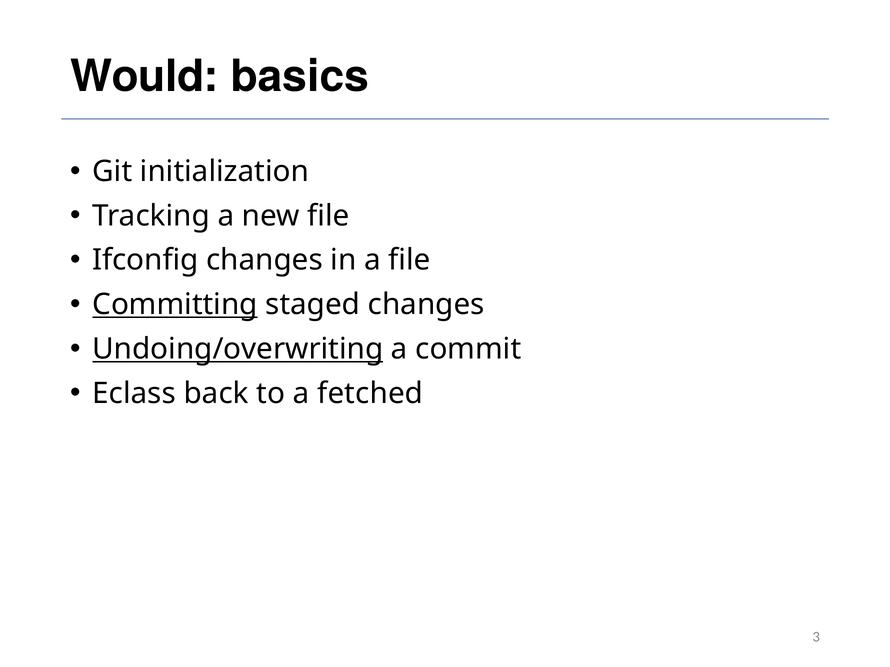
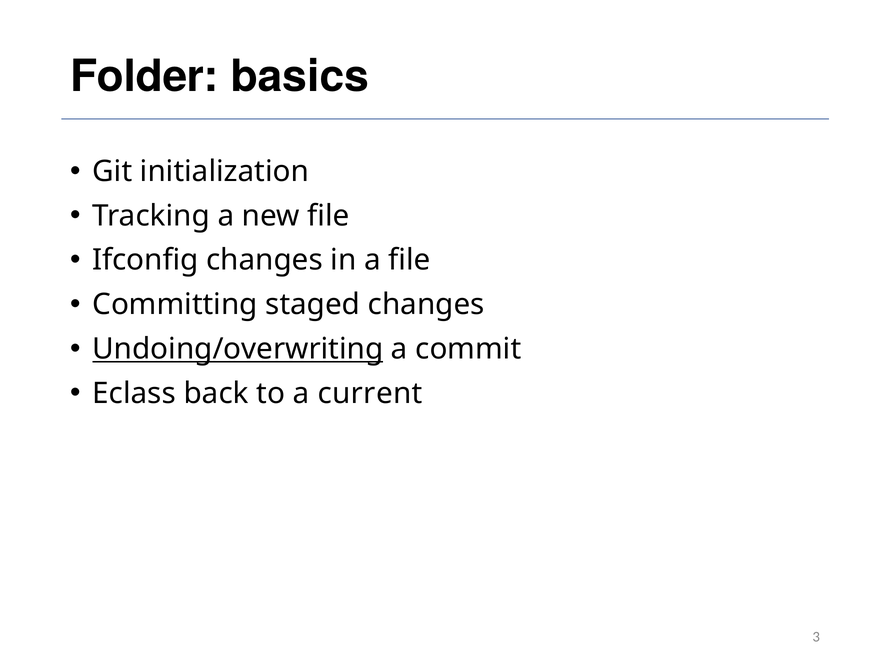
Would: Would -> Folder
Committing underline: present -> none
fetched: fetched -> current
